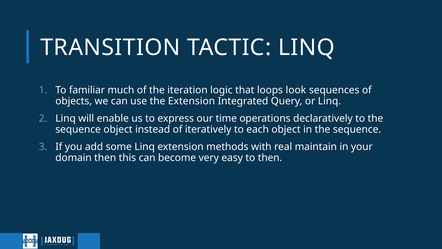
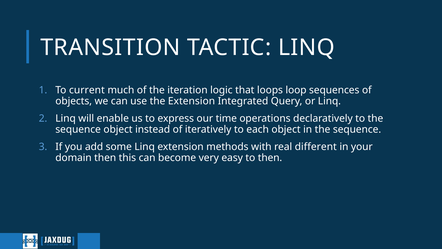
familiar: familiar -> current
look: look -> loop
maintain: maintain -> different
